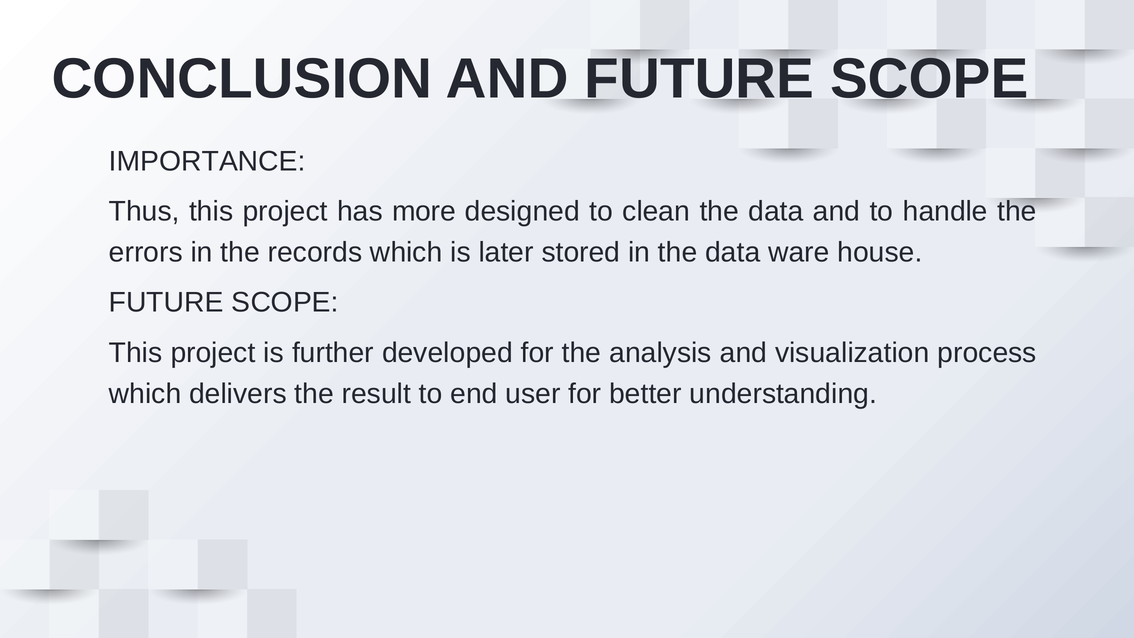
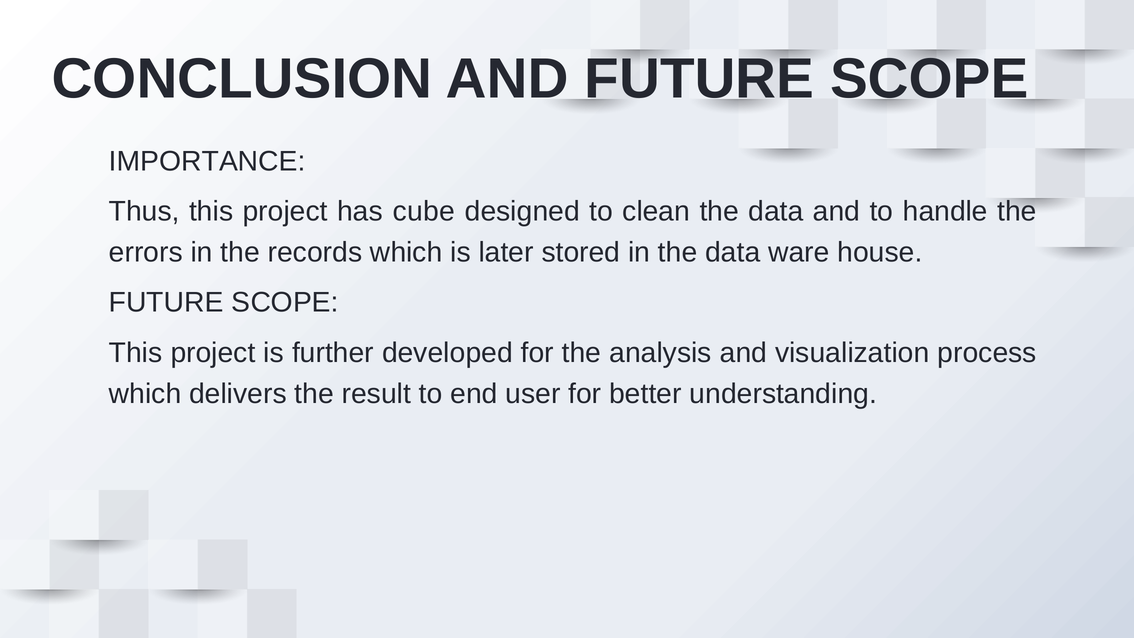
more: more -> cube
